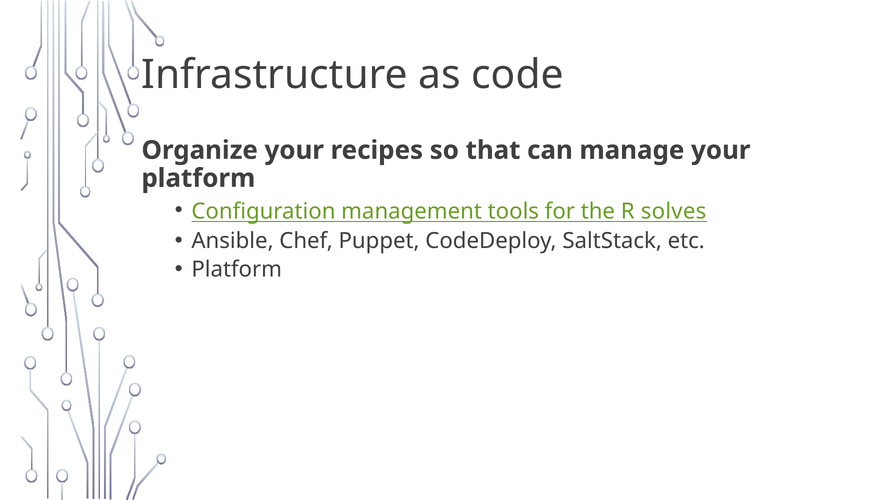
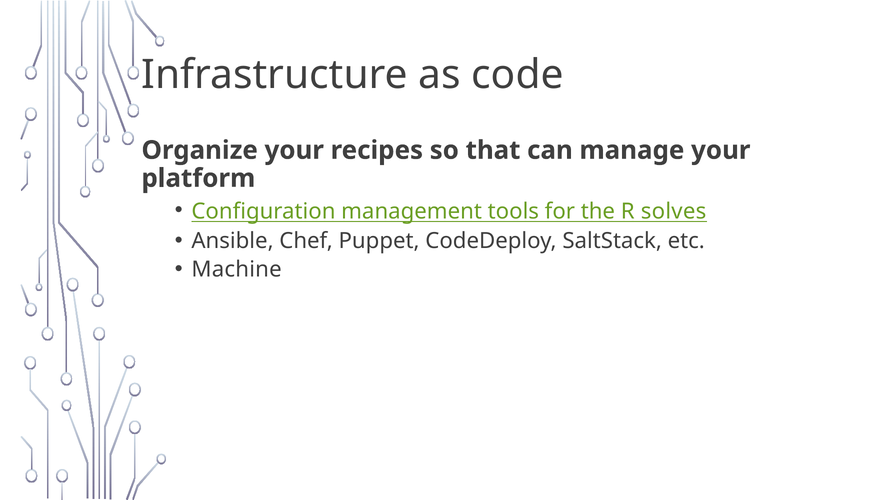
Platform at (237, 269): Platform -> Machine
